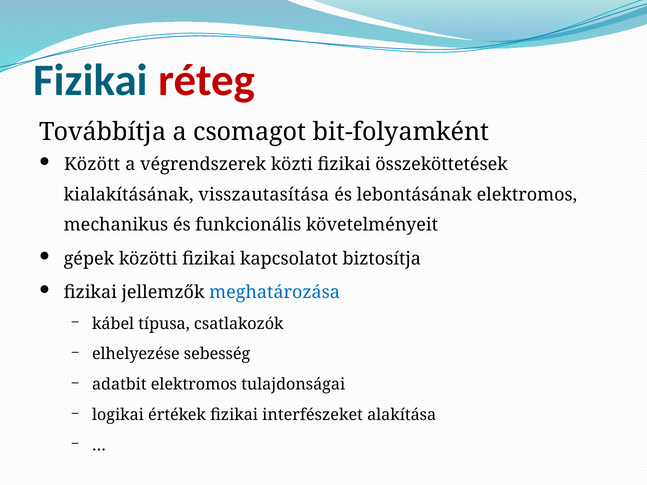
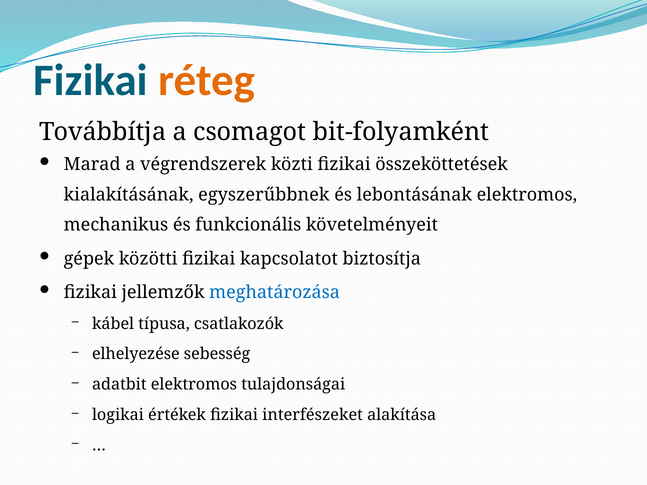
réteg colour: red -> orange
Között: Között -> Marad
visszautasítása: visszautasítása -> egyszerűbbnek
